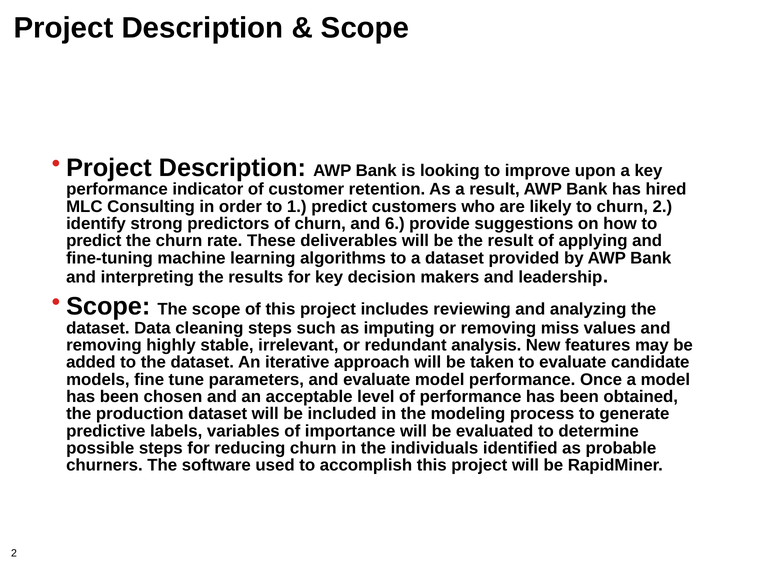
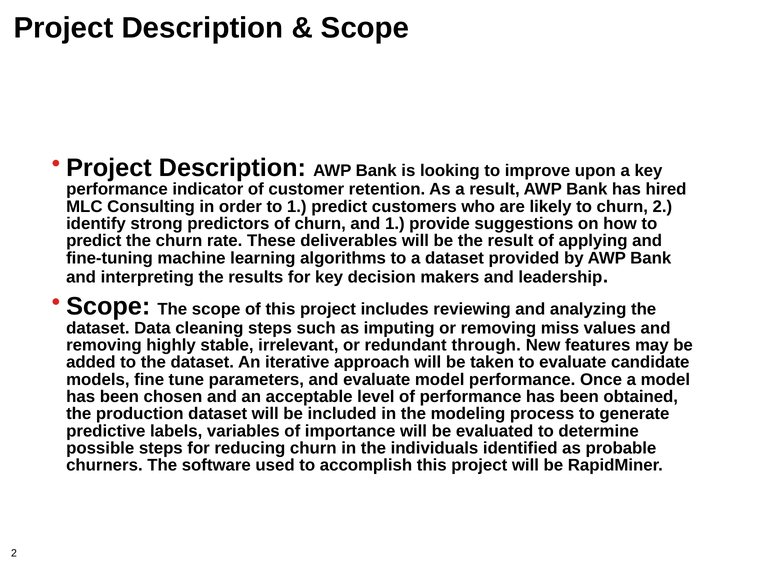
and 6: 6 -> 1
analysis: analysis -> through
